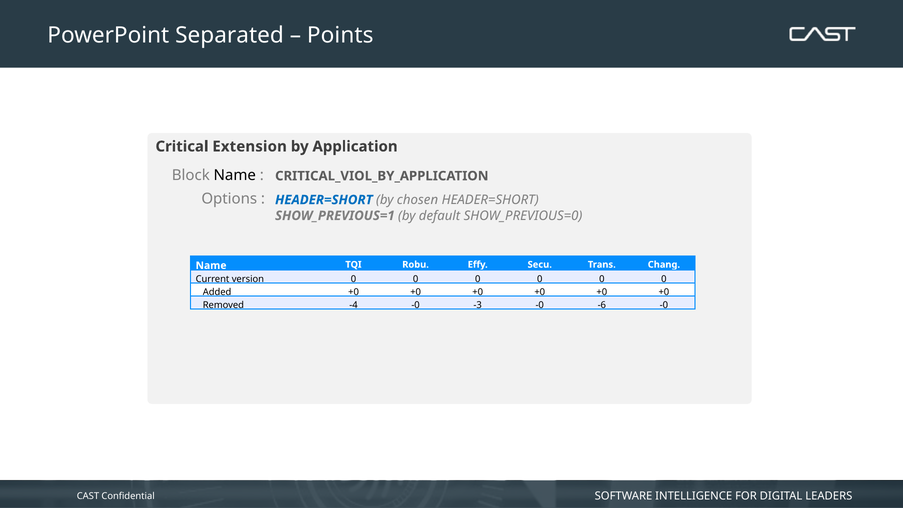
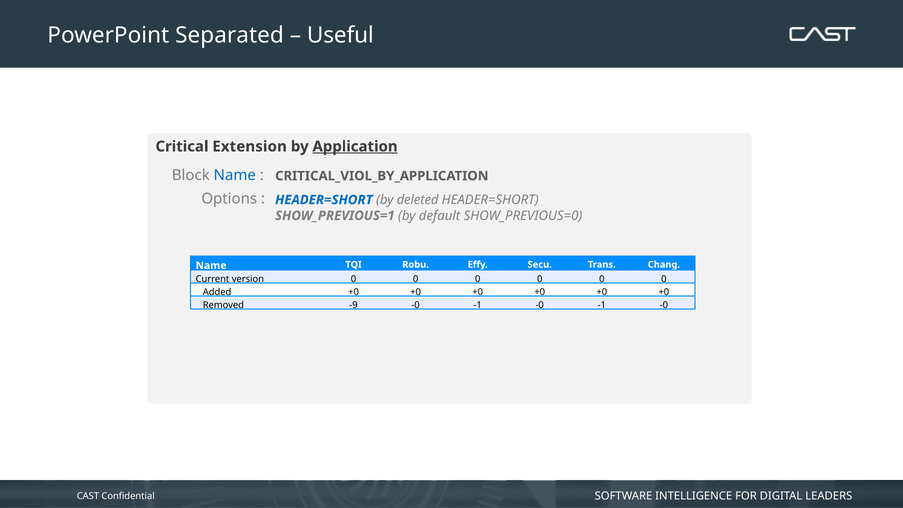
Points: Points -> Useful
Application underline: none -> present
Name at (235, 175) colour: black -> blue
chosen: chosen -> deleted
-4: -4 -> -9
-3 at (478, 305): -3 -> -1
-6 at (602, 305): -6 -> -1
